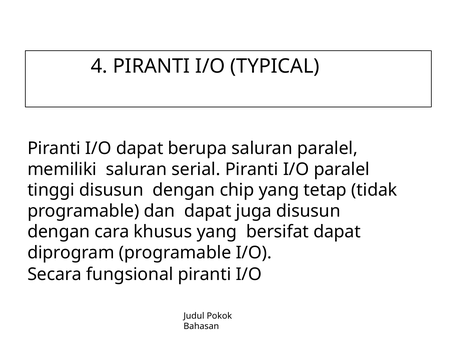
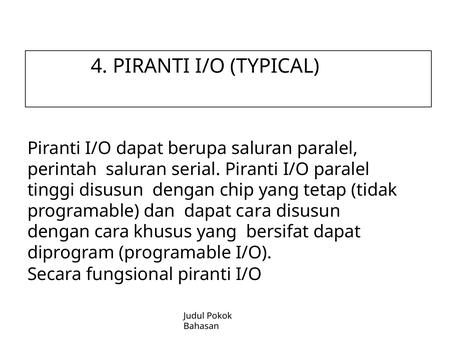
memiliki: memiliki -> perintah
dapat juga: juga -> cara
